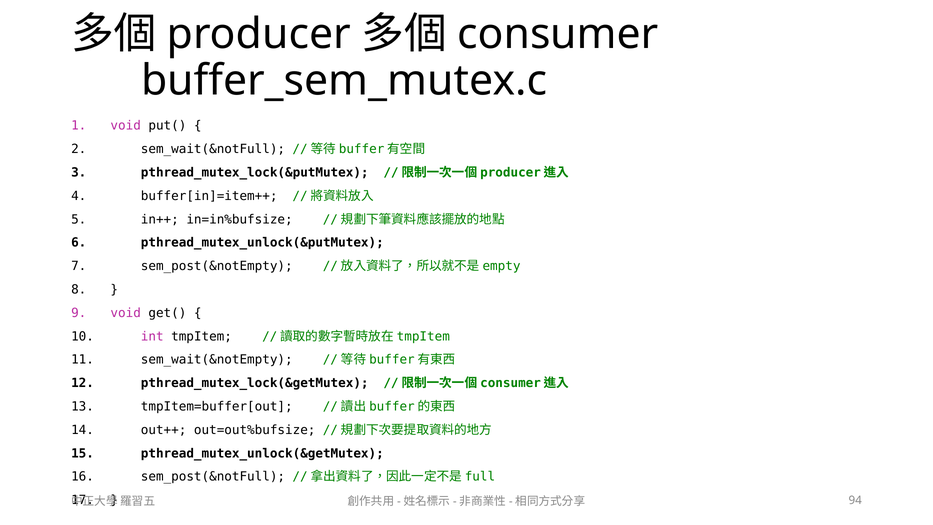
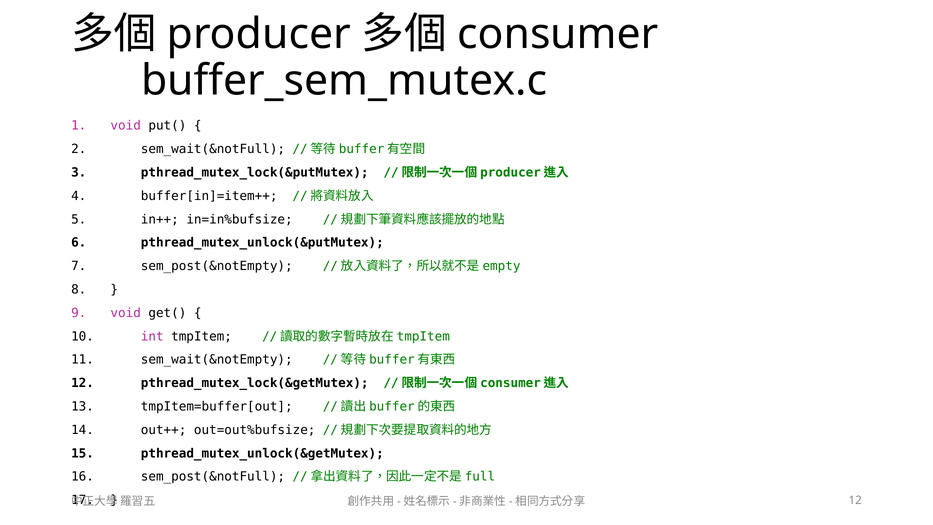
94 at (855, 500): 94 -> 12
